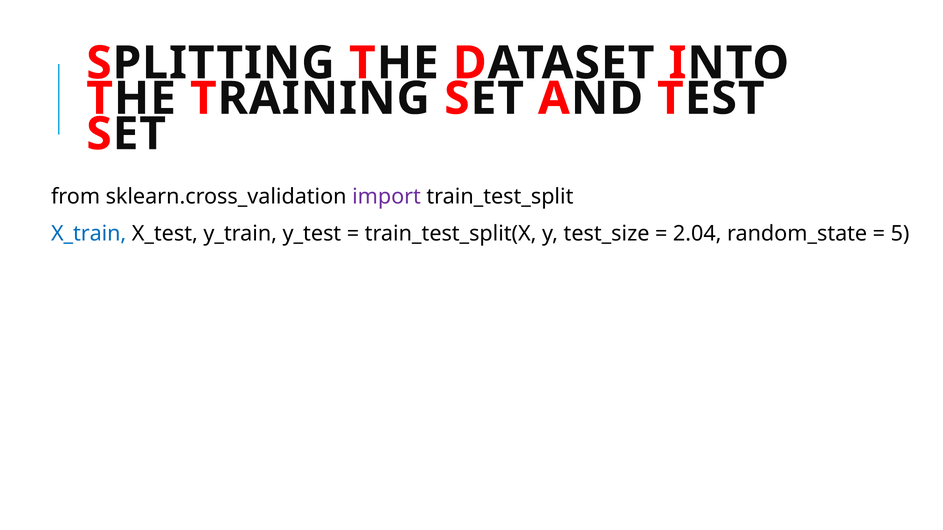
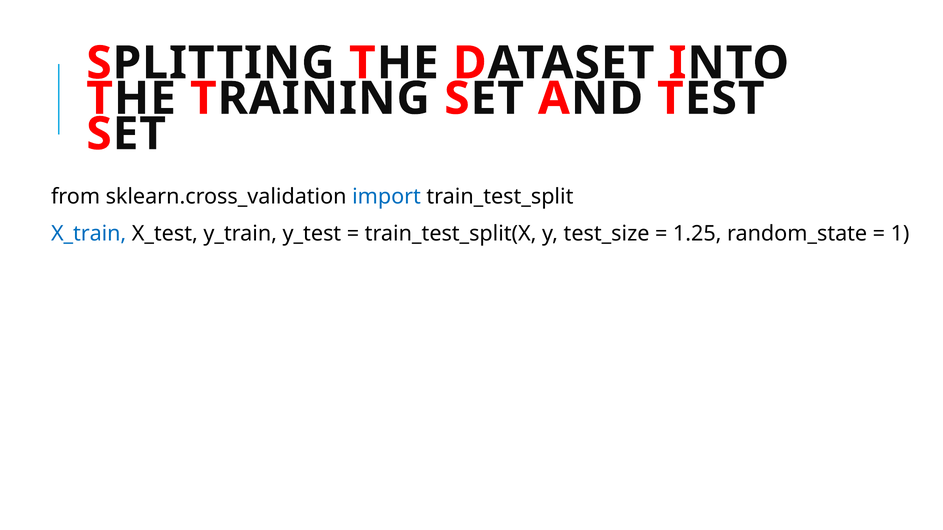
import colour: purple -> blue
2.04: 2.04 -> 1.25
5: 5 -> 1
